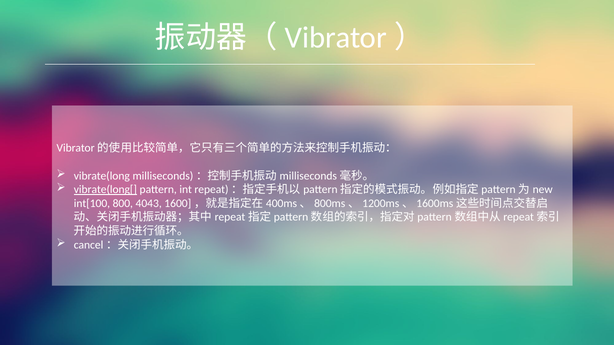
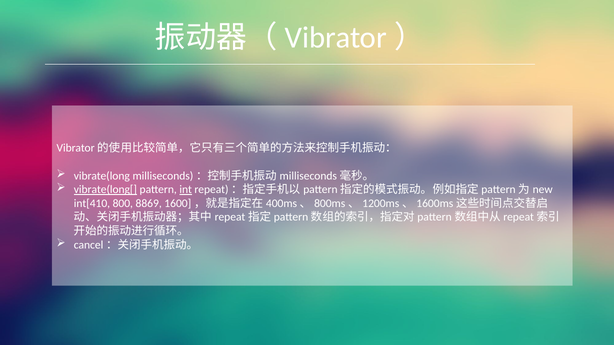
int underline: none -> present
int[100: int[100 -> int[410
4043: 4043 -> 8869
